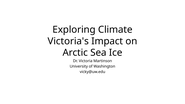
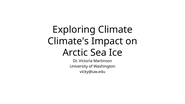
Victoria's: Victoria's -> Climate's
